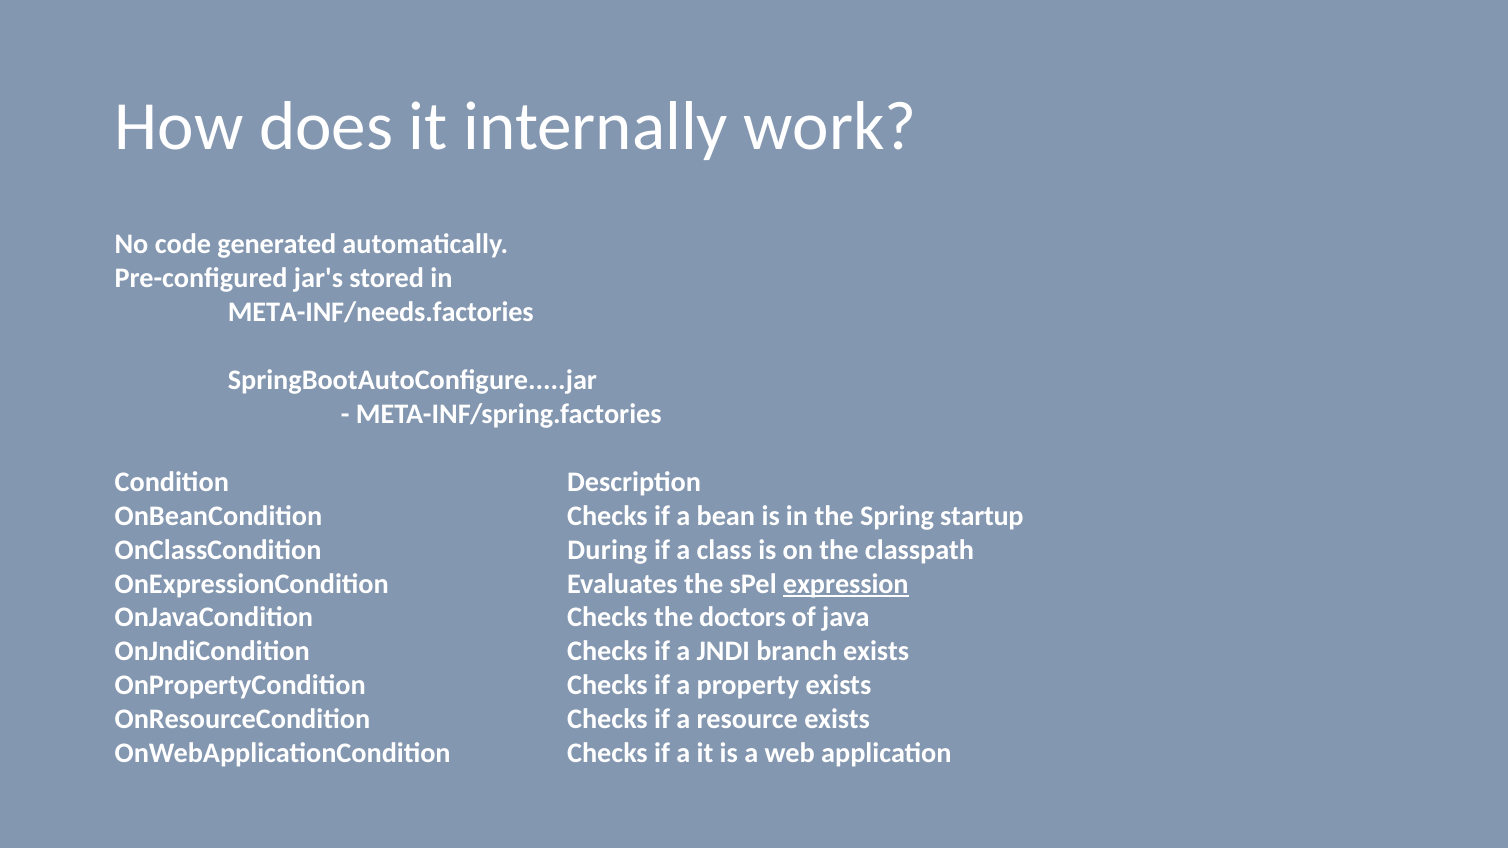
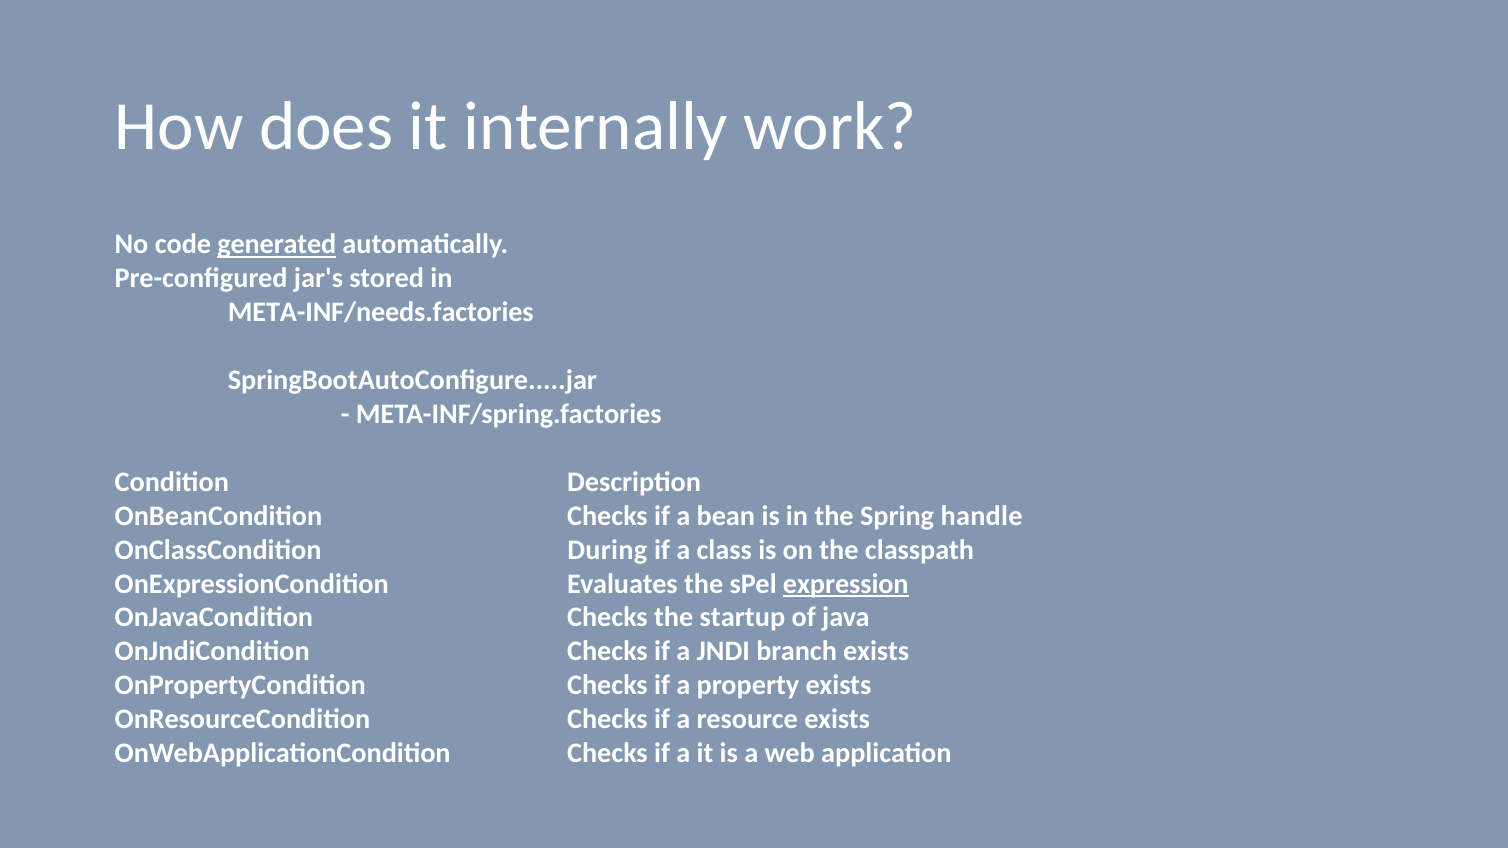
generated underline: none -> present
startup: startup -> handle
doctors: doctors -> startup
